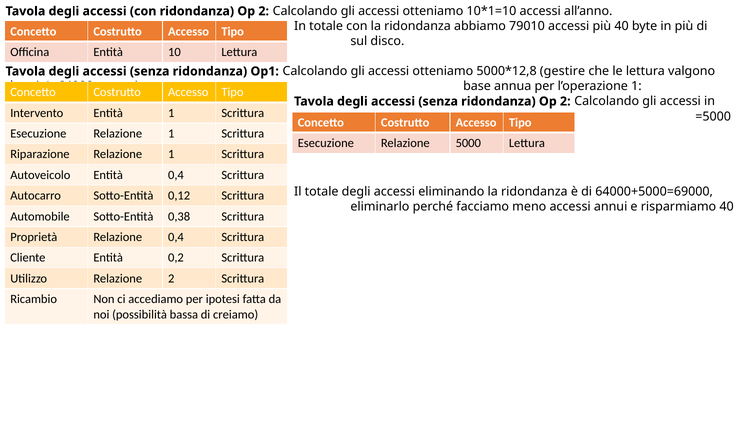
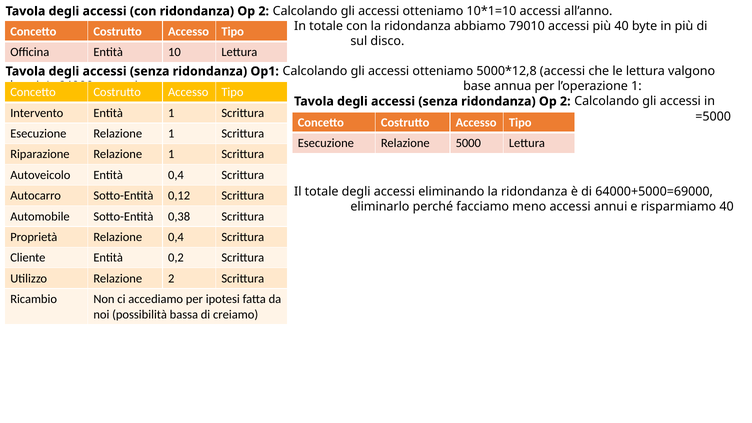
gestire at (562, 71): gestire -> accessi
